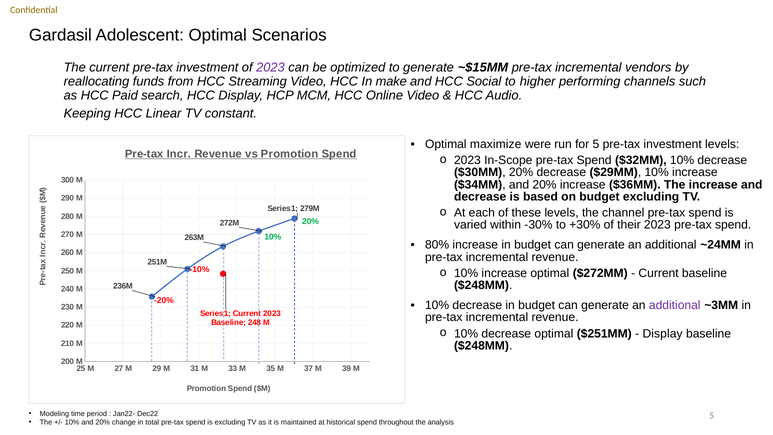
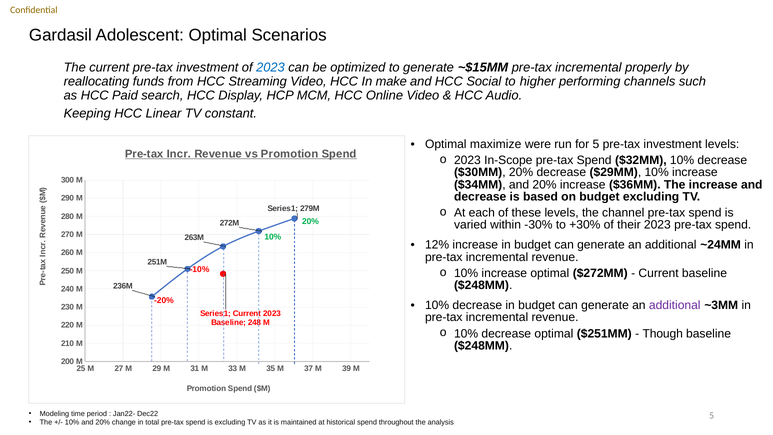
2023 at (270, 68) colour: purple -> blue
vendors: vendors -> properly
80%: 80% -> 12%
Display at (663, 333): Display -> Though
